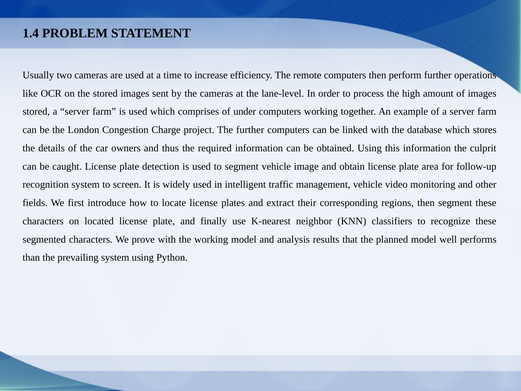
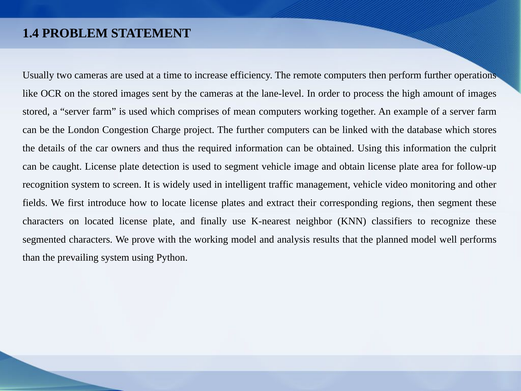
under: under -> mean
